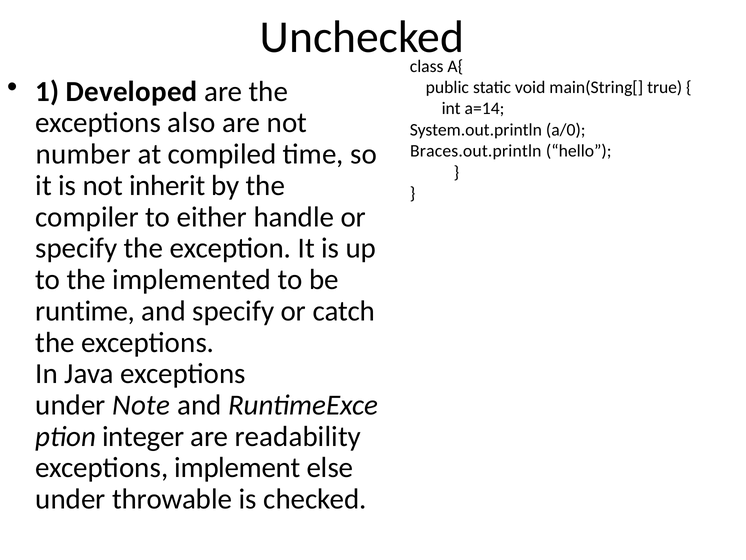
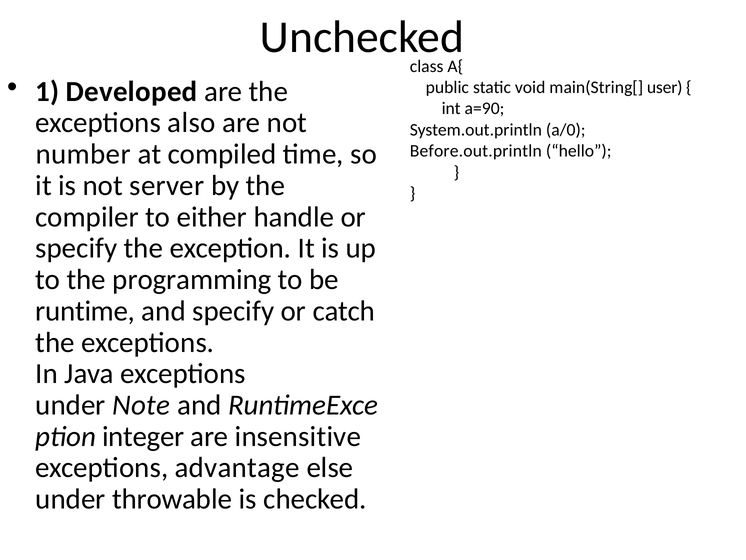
true: true -> user
a=14: a=14 -> a=90
Braces.out.println: Braces.out.println -> Before.out.println
inherit: inherit -> server
implemented: implemented -> programming
readability: readability -> insensitive
implement: implement -> advantage
